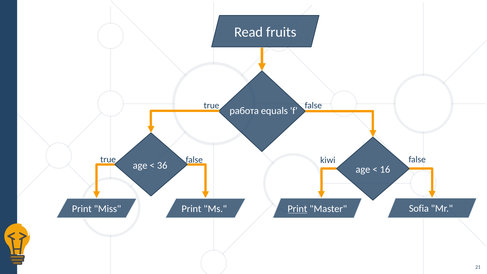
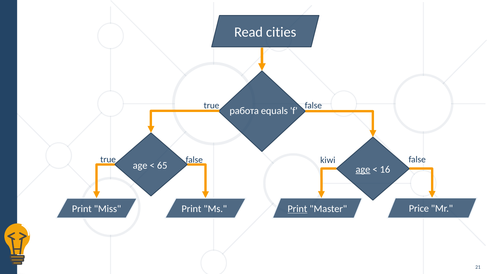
fruits: fruits -> cities
36: 36 -> 65
age at (363, 169) underline: none -> present
Sofia: Sofia -> Price
